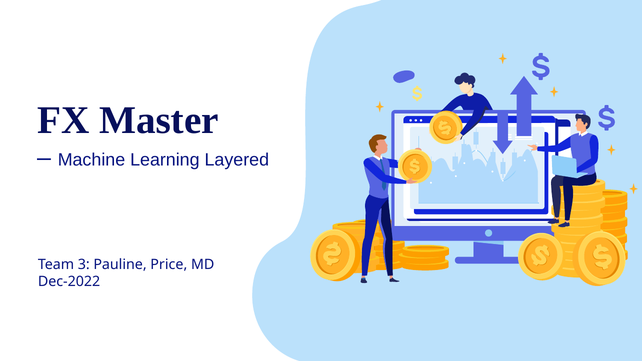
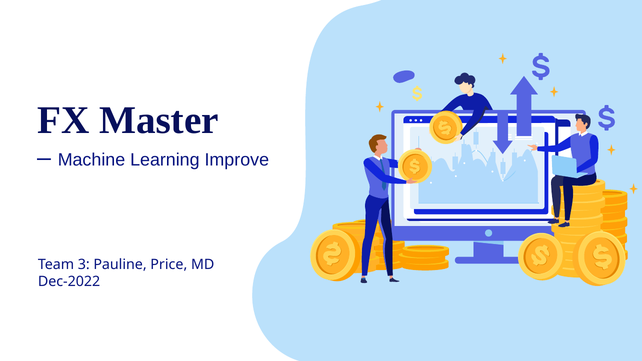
Layered: Layered -> Improve
